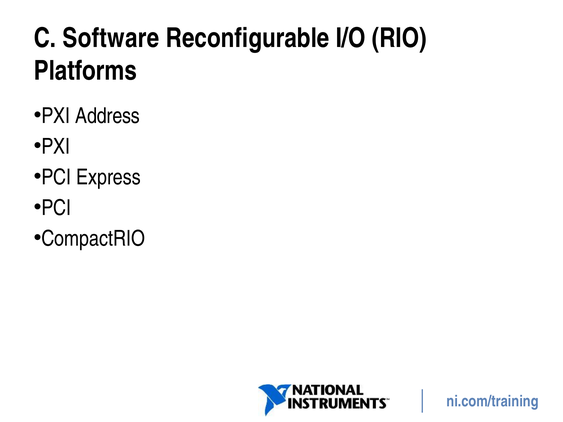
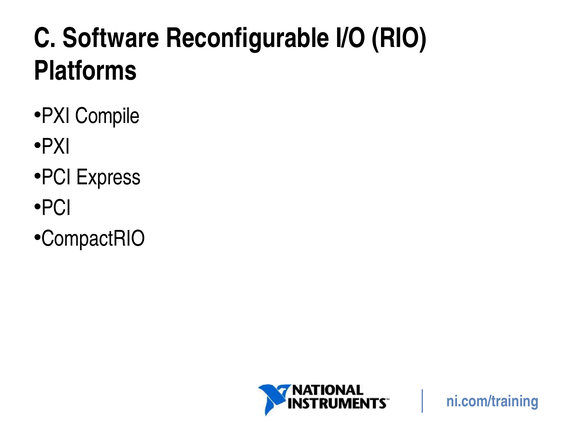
Address: Address -> Compile
